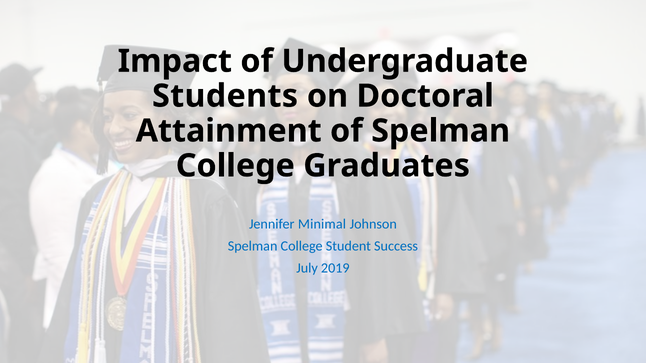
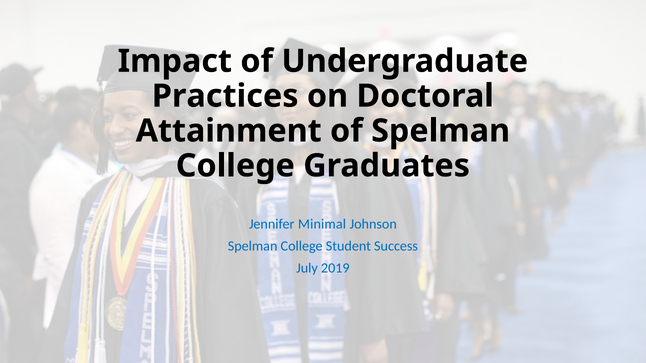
Students: Students -> Practices
